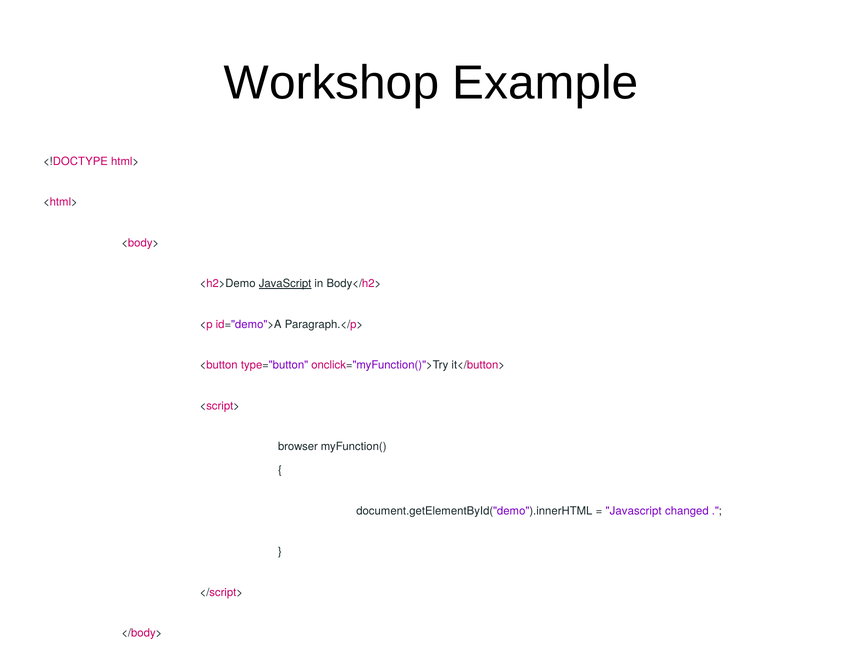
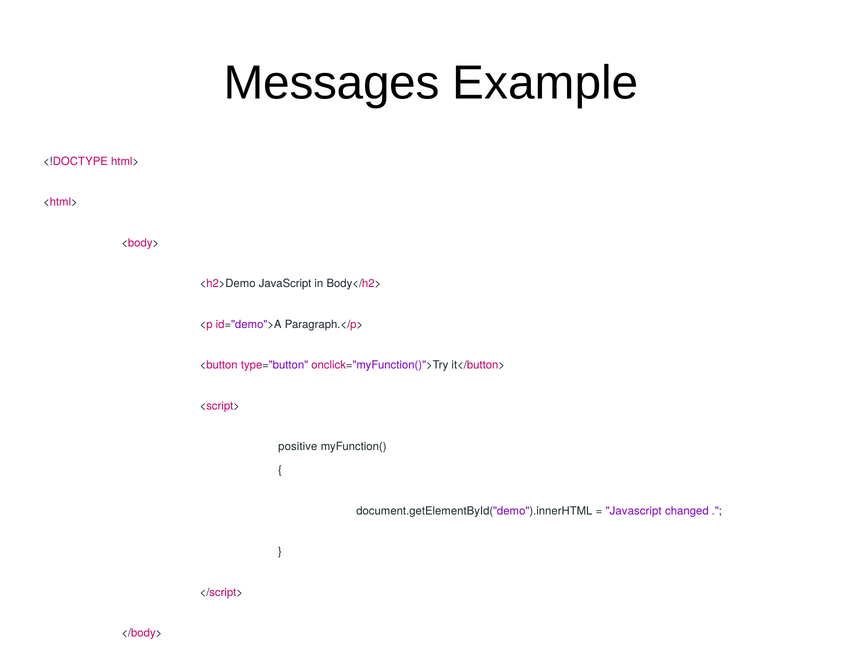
Workshop: Workshop -> Messages
JavaScript at (285, 284) underline: present -> none
browser: browser -> positive
